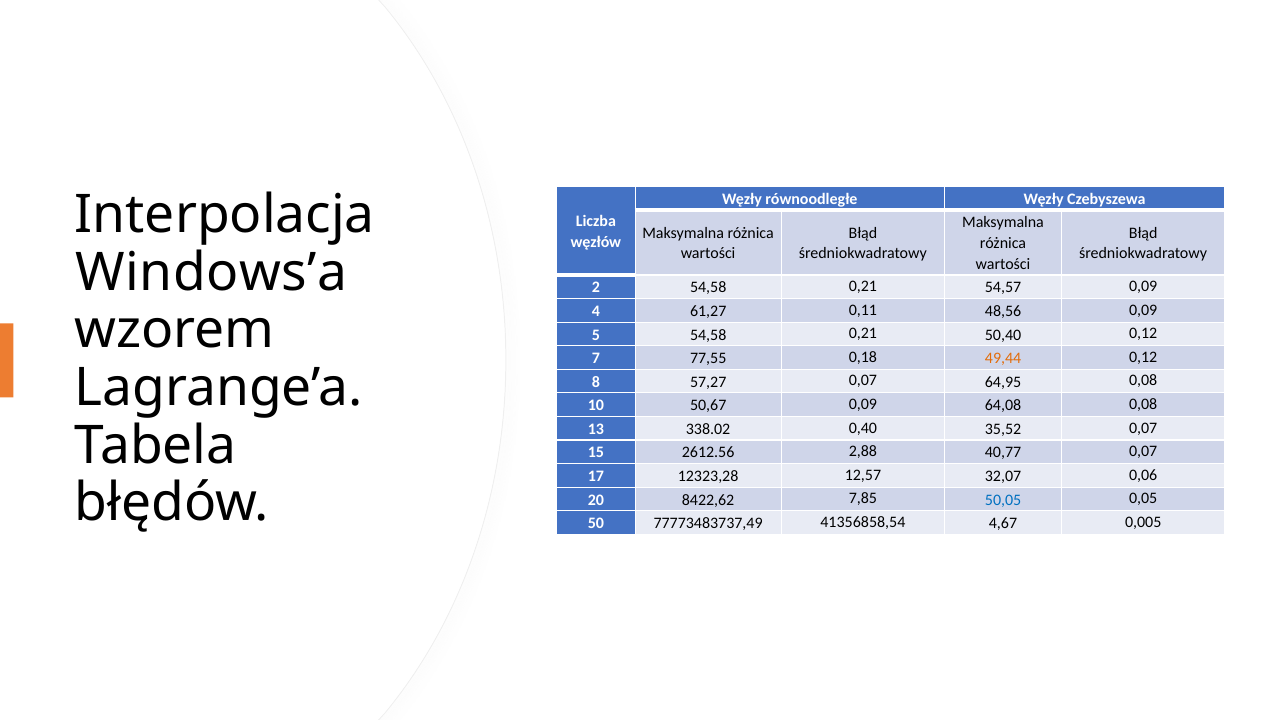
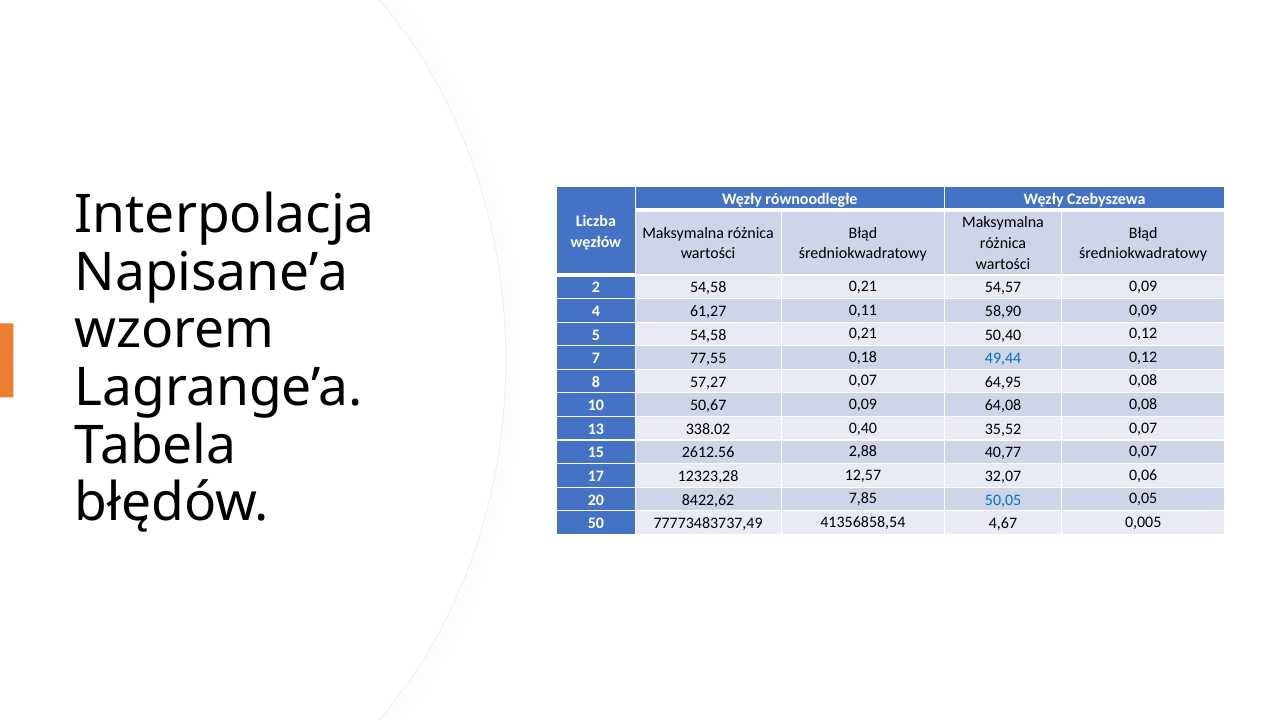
Windows’a: Windows’a -> Napisane’a
48,56: 48,56 -> 58,90
49,44 colour: orange -> blue
